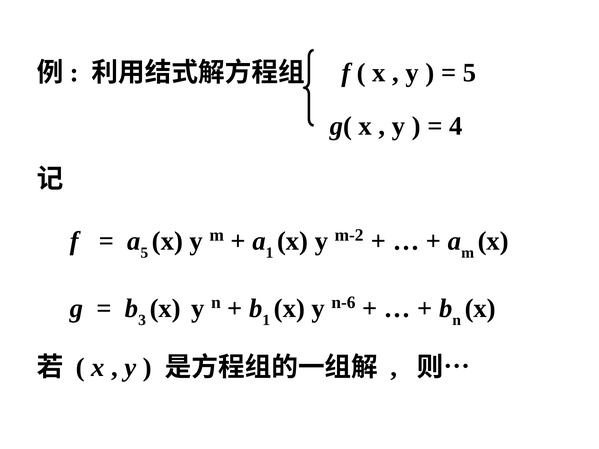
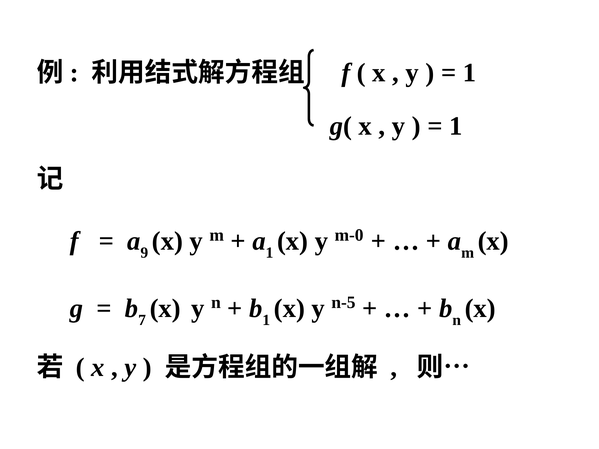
5 at (469, 73): 5 -> 1
4 at (456, 126): 4 -> 1
5 at (144, 253): 5 -> 9
m-2: m-2 -> m-0
3: 3 -> 7
n-6: n-6 -> n-5
